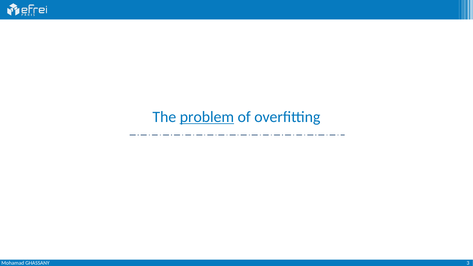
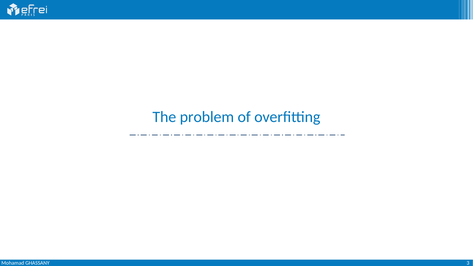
problem underline: present -> none
